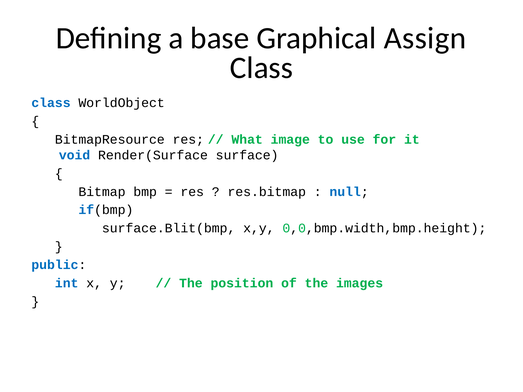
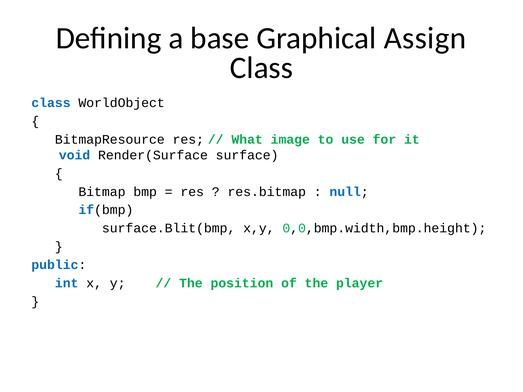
images: images -> player
